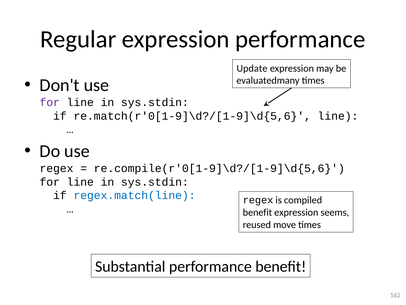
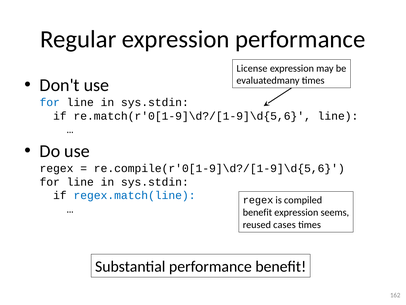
Update: Update -> License
for at (50, 102) colour: purple -> blue
move: move -> cases
